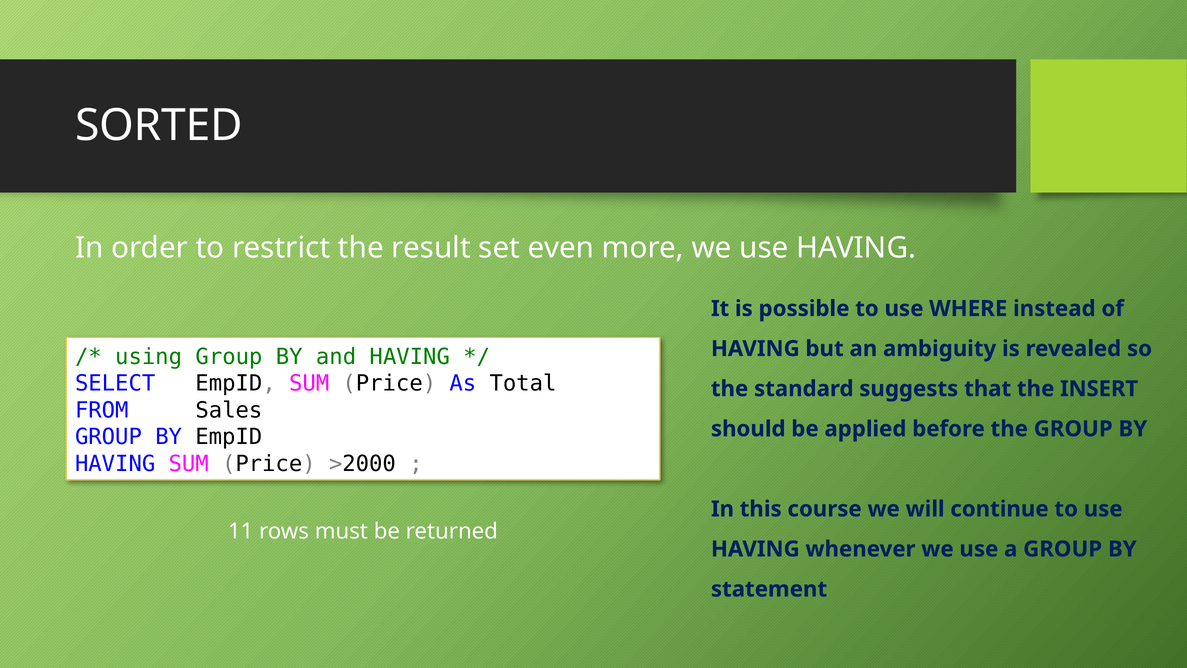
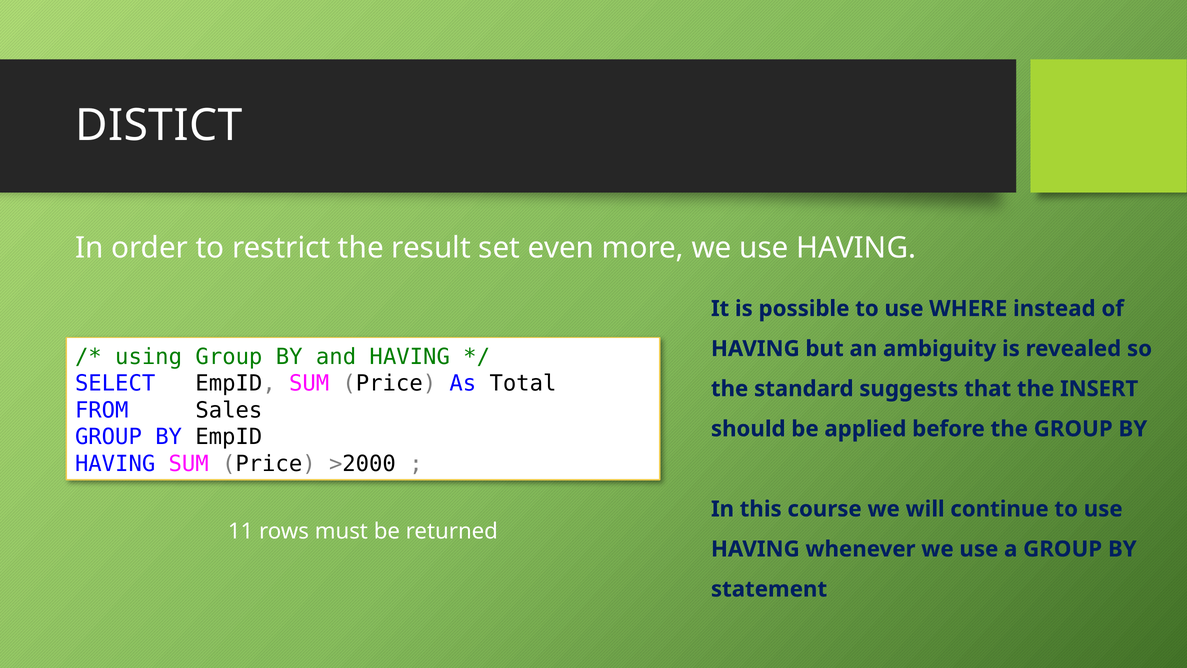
SORTED: SORTED -> DISTICT
